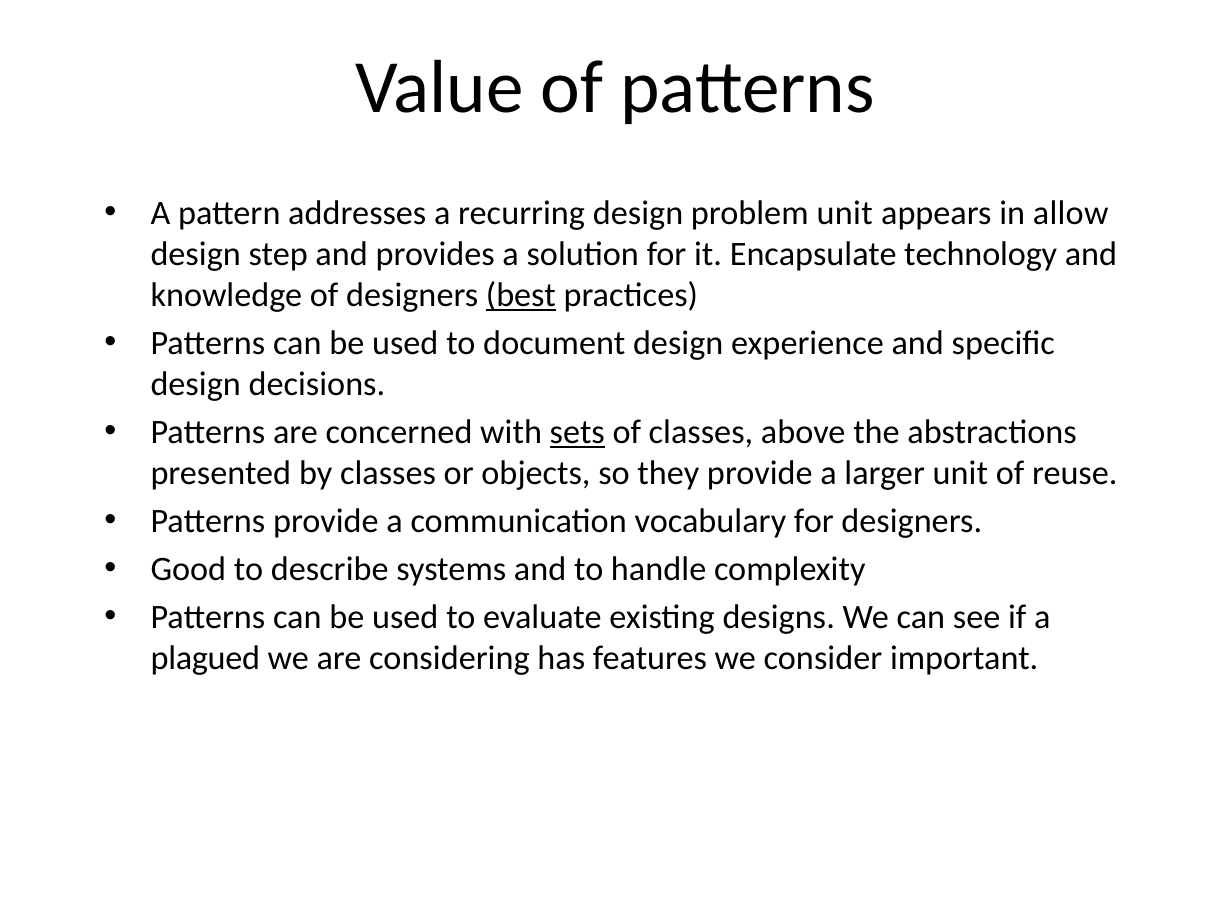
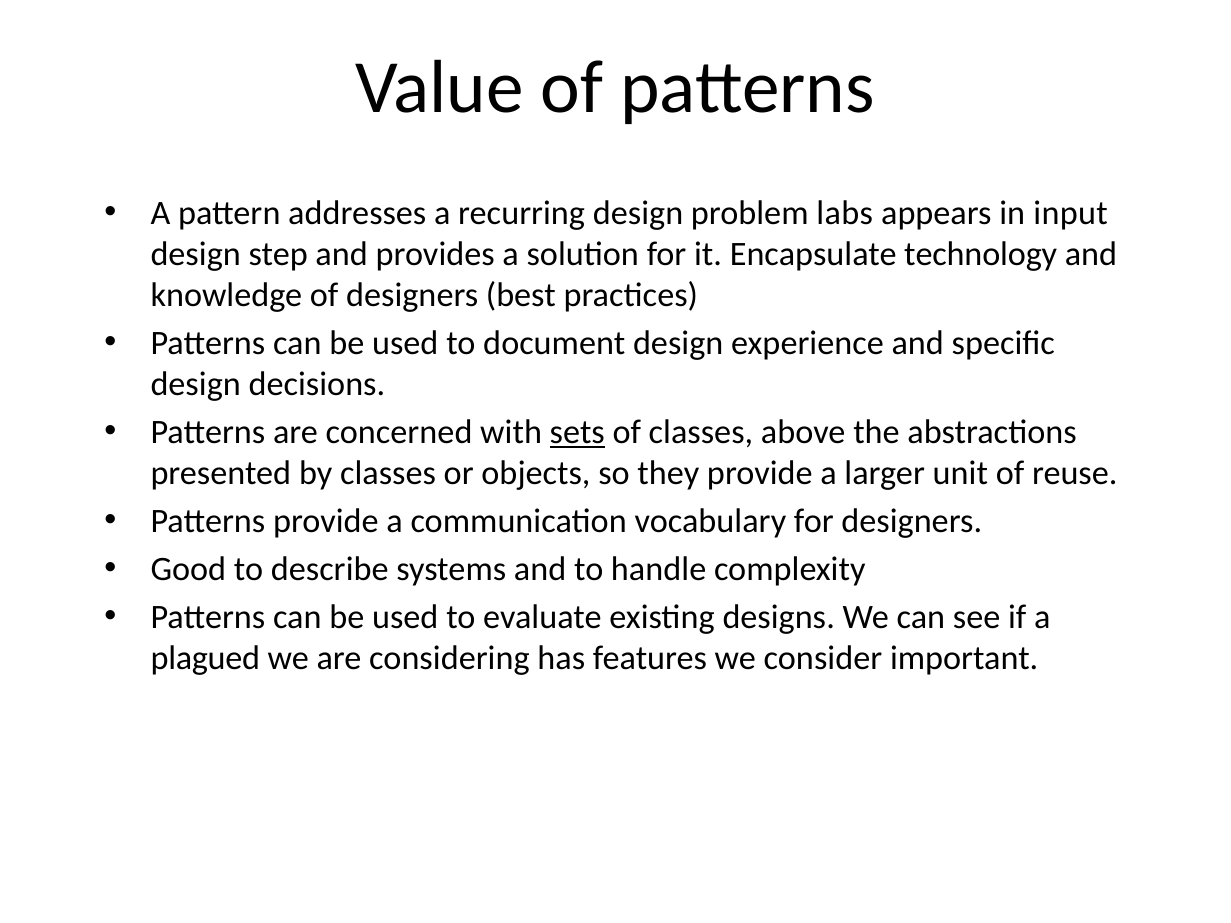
problem unit: unit -> labs
allow: allow -> input
best underline: present -> none
